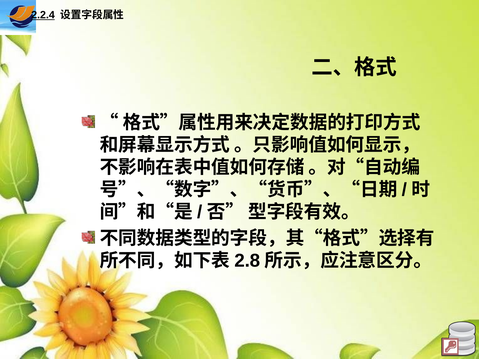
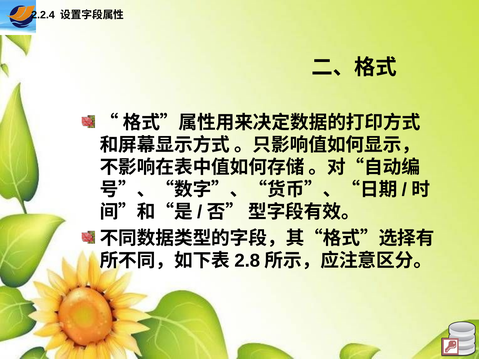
2.2.4 underline: present -> none
